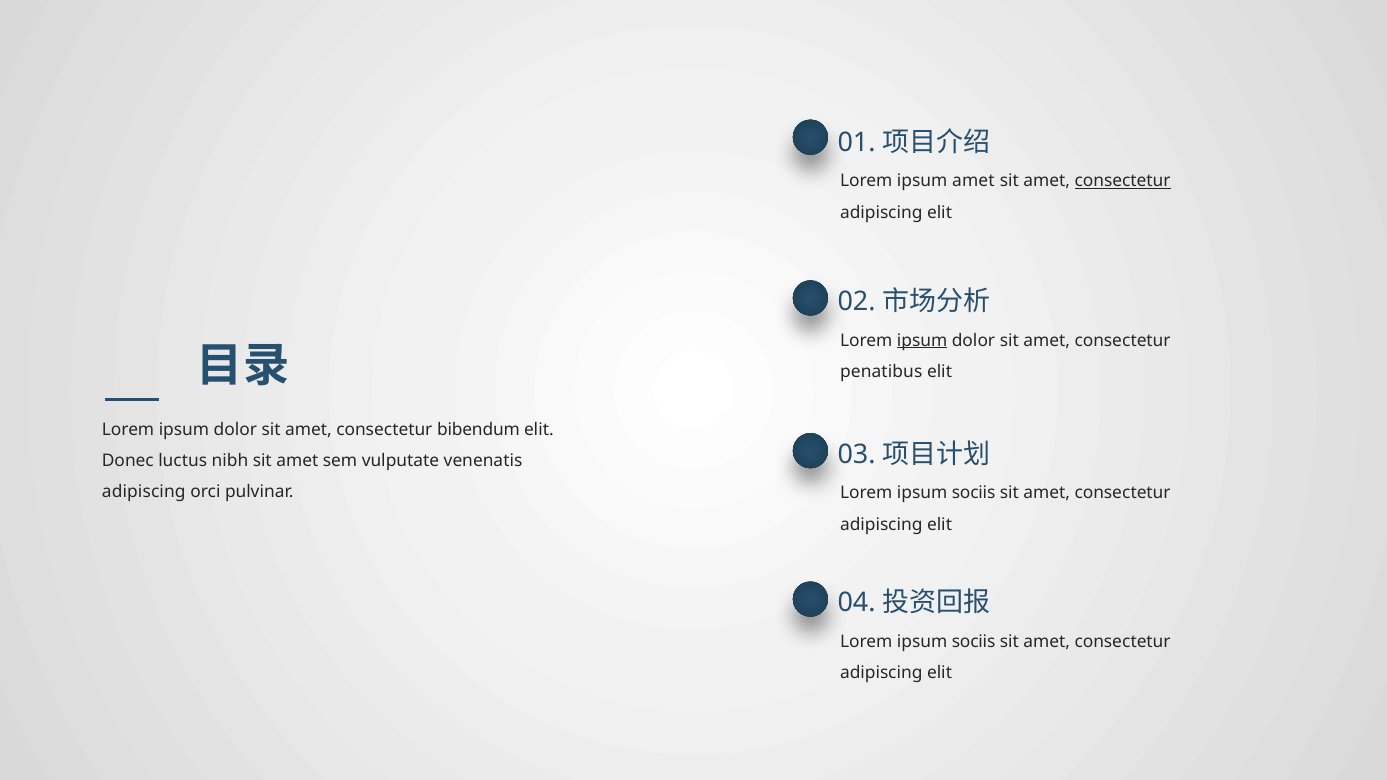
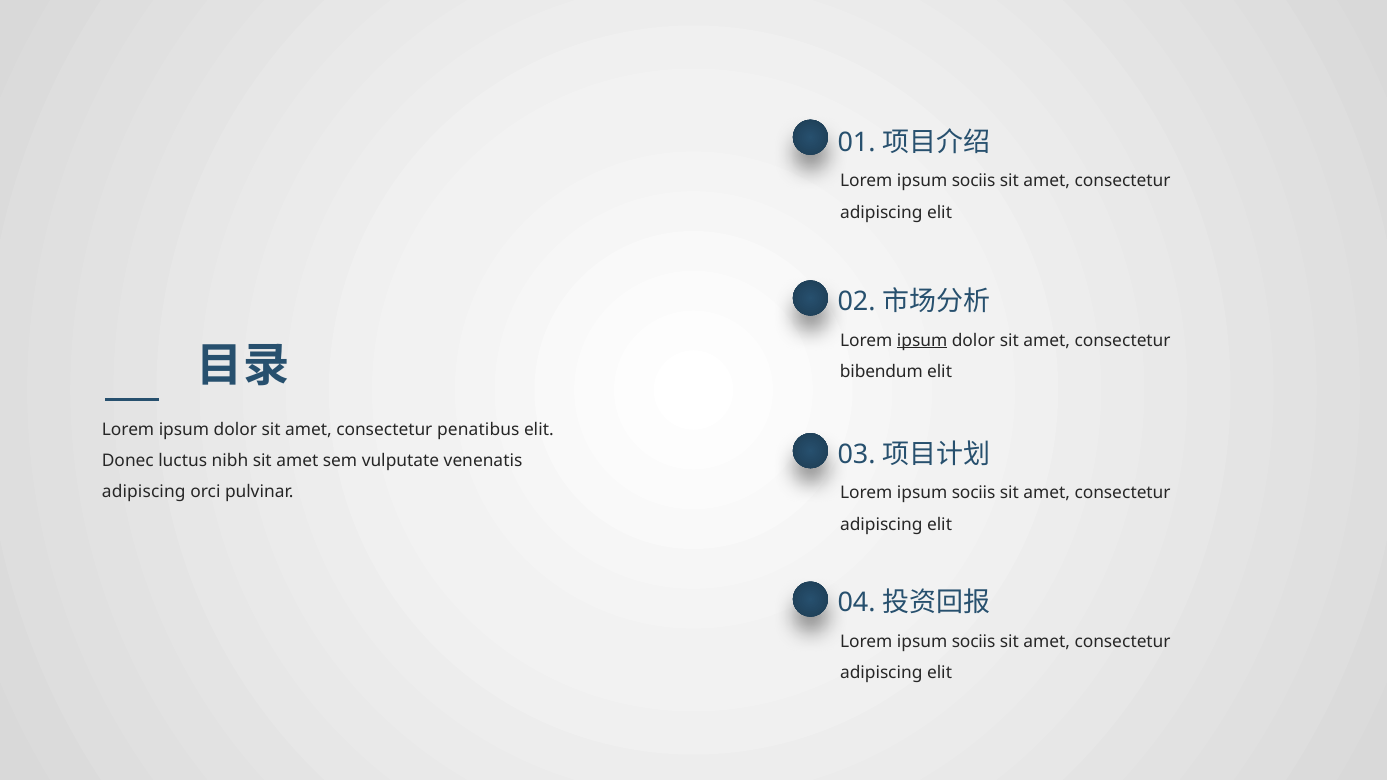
amet at (973, 181): amet -> sociis
consectetur at (1123, 181) underline: present -> none
penatibus: penatibus -> bibendum
bibendum: bibendum -> penatibus
